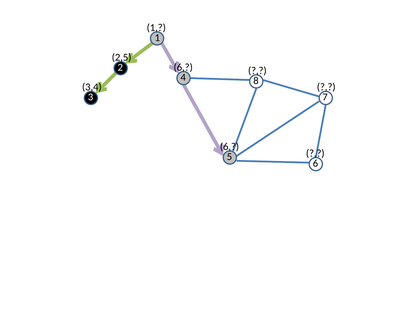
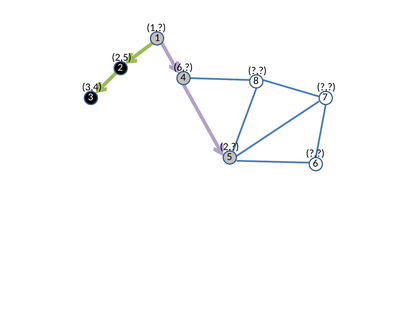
6 at (230, 147): 6 -> 2
